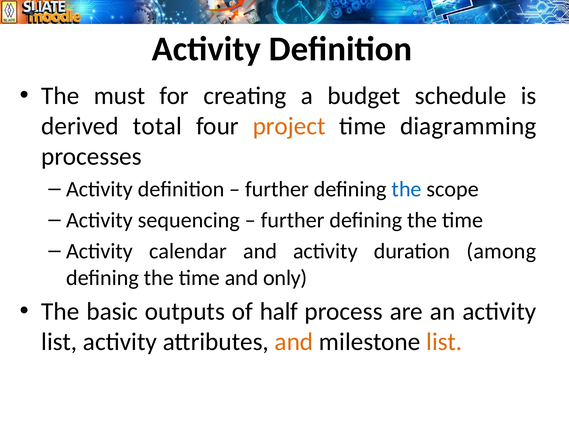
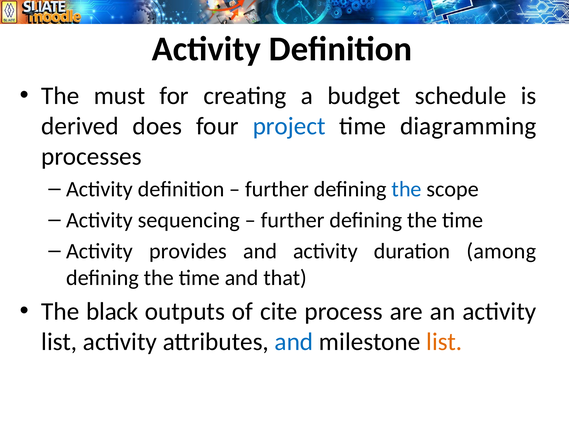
total: total -> does
project colour: orange -> blue
calendar: calendar -> provides
only: only -> that
basic: basic -> black
half: half -> cite
and at (294, 342) colour: orange -> blue
